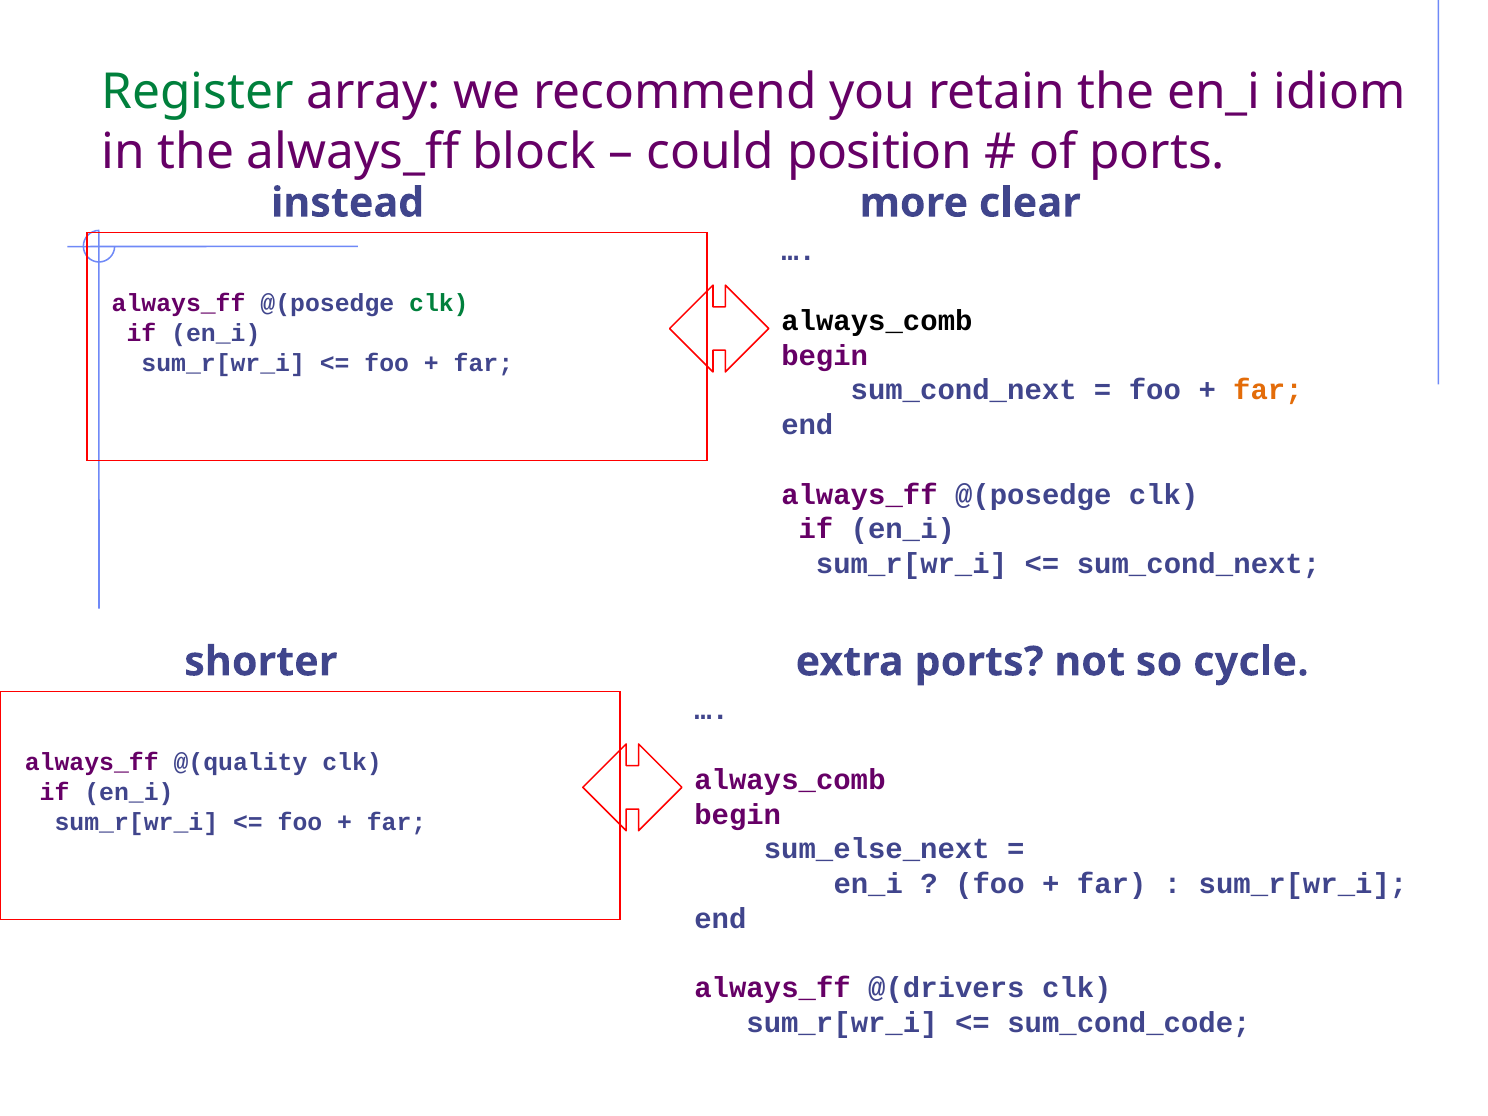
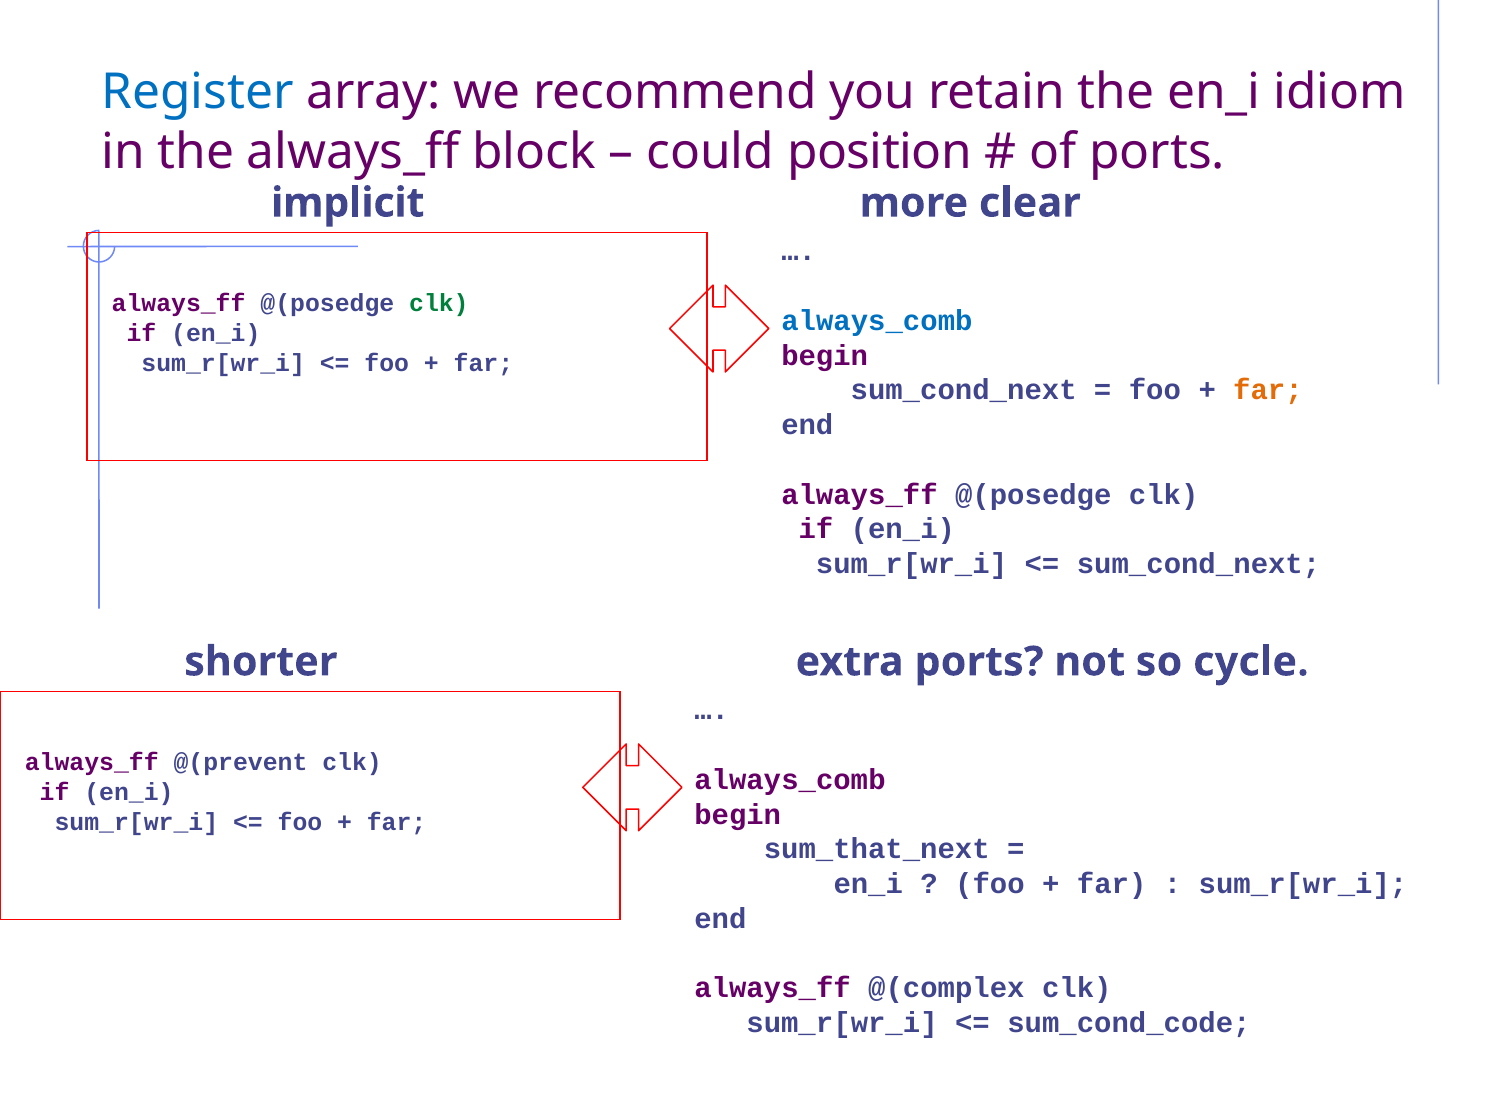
Register colour: green -> blue
instead: instead -> implicit
always_comb at (877, 321) colour: black -> blue
@(quality: @(quality -> @(prevent
sum_else_next: sum_else_next -> sum_that_next
@(drivers: @(drivers -> @(complex
